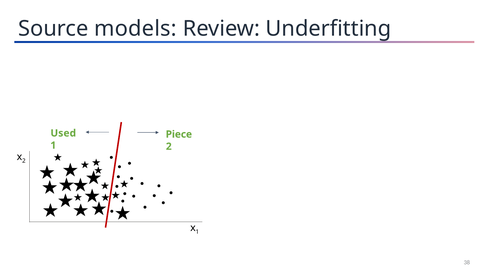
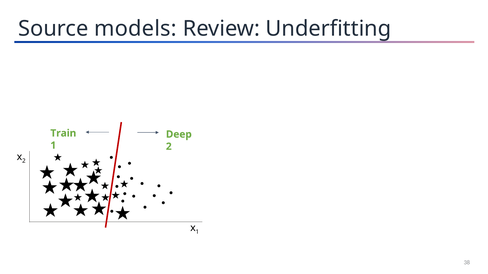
Used: Used -> Train
Piece: Piece -> Deep
